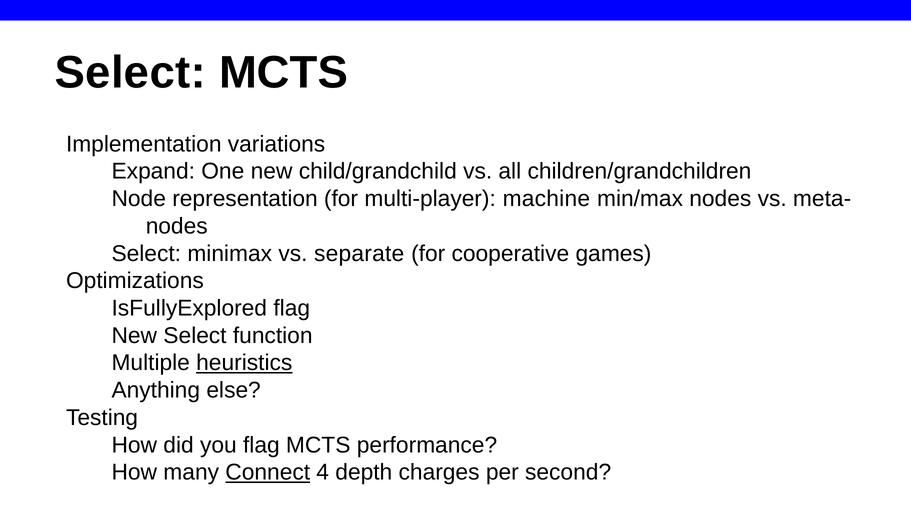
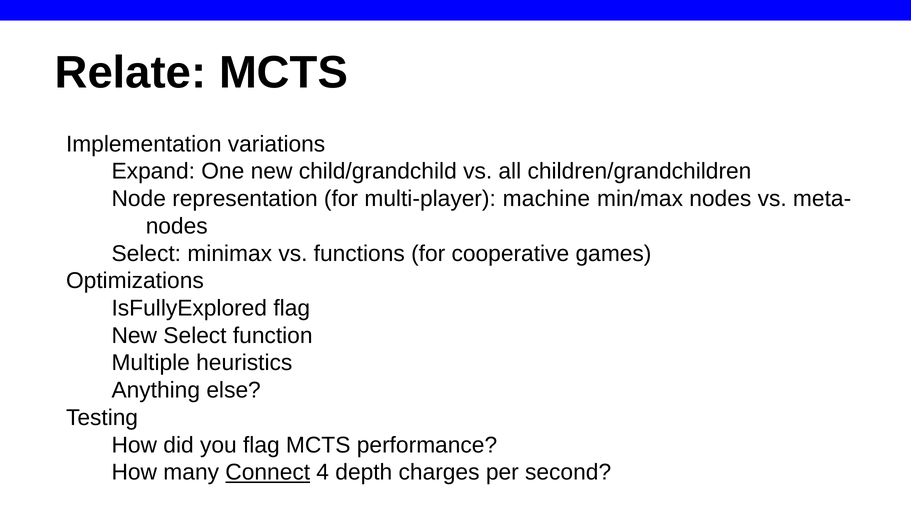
Select at (130, 73): Select -> Relate
separate: separate -> functions
heuristics underline: present -> none
